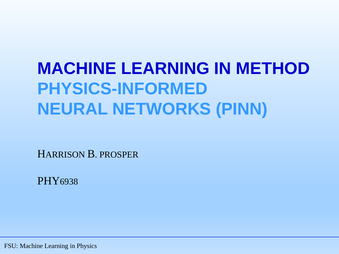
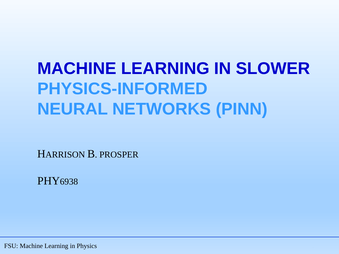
METHOD: METHOD -> SLOWER
